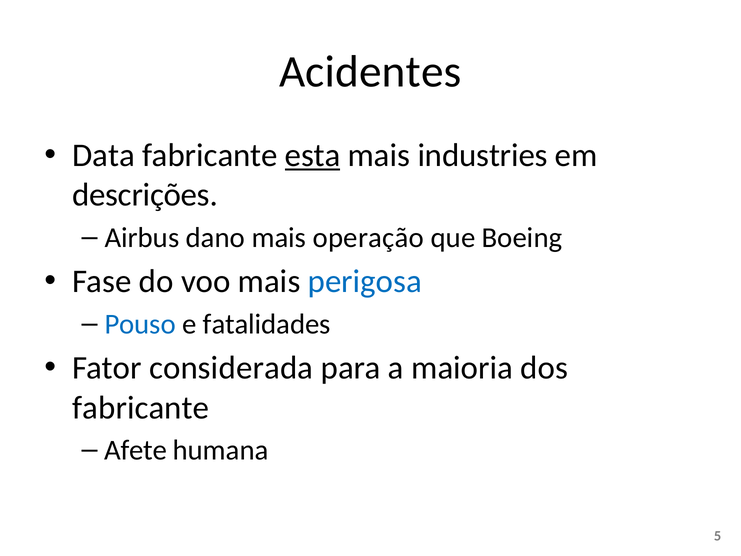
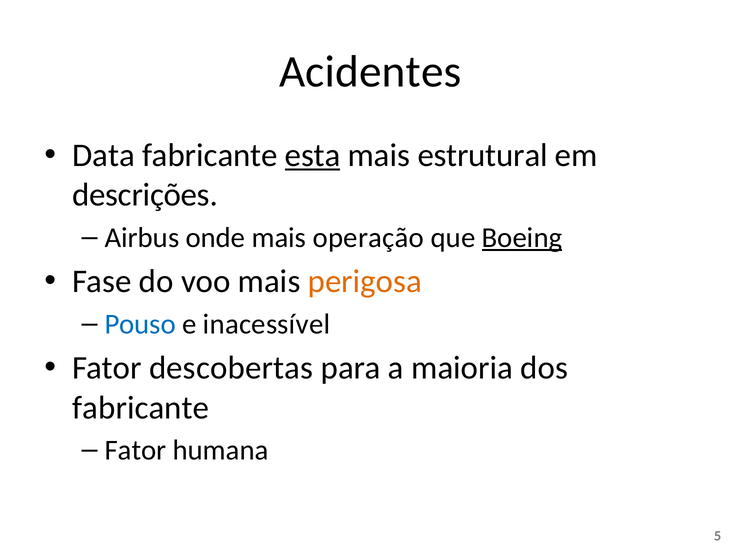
industries: industries -> estrutural
dano: dano -> onde
Boeing underline: none -> present
perigosa colour: blue -> orange
fatalidades: fatalidades -> inacessível
considerada: considerada -> descobertas
Afete at (136, 450): Afete -> Fator
